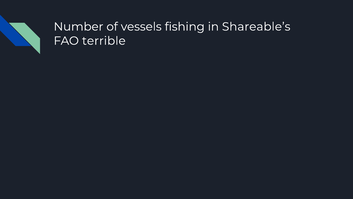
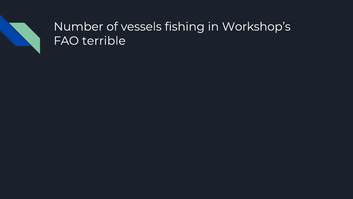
Shareable’s: Shareable’s -> Workshop’s
